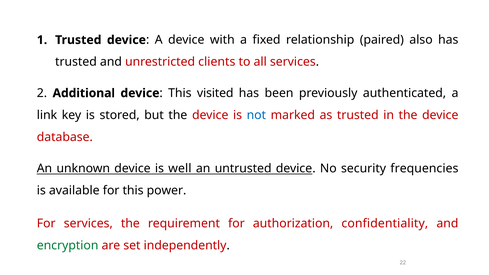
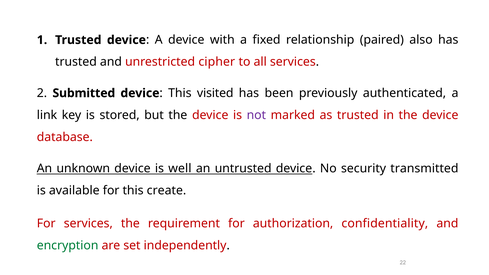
clients: clients -> cipher
Additional: Additional -> Submitted
not colour: blue -> purple
frequencies: frequencies -> transmitted
power: power -> create
